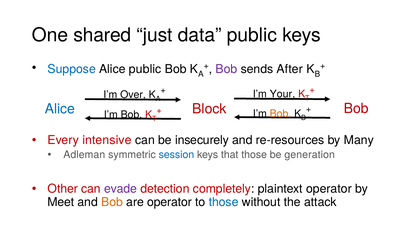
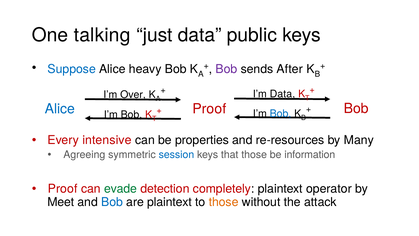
shared: shared -> talking
Alice public: public -> heavy
I’m Your: Your -> Data
Block at (209, 109): Block -> Proof
Bob at (280, 113) colour: orange -> blue
insecurely: insecurely -> properties
Adleman: Adleman -> Agreeing
generation: generation -> information
Other at (63, 189): Other -> Proof
evade colour: purple -> green
Bob at (112, 202) colour: orange -> blue
are operator: operator -> plaintext
those at (224, 202) colour: blue -> orange
